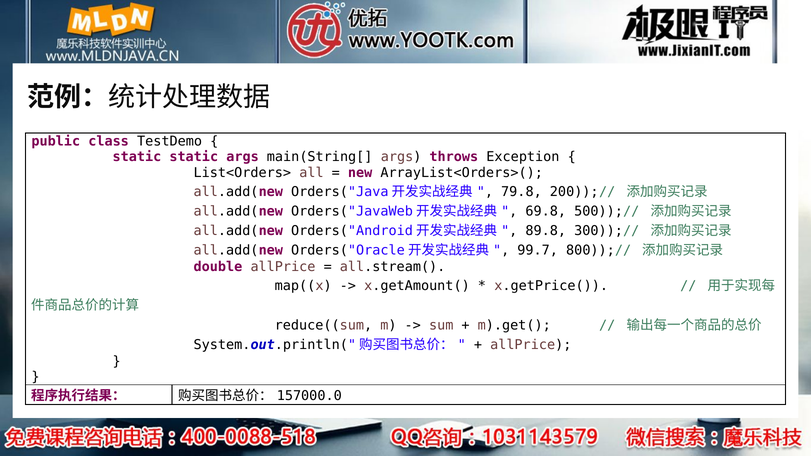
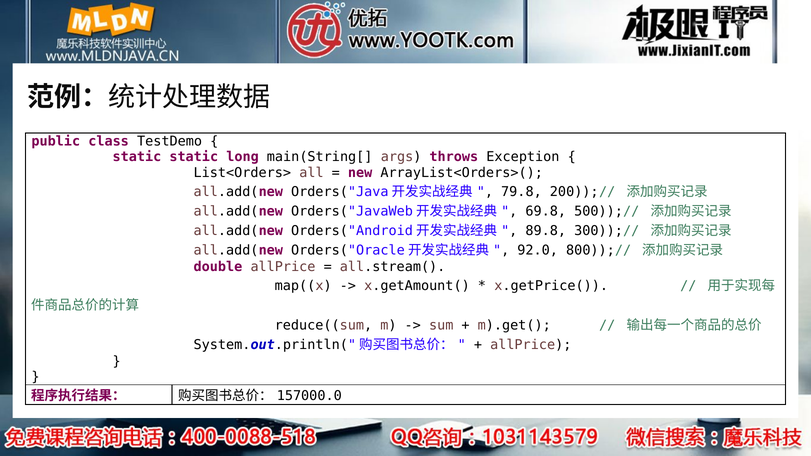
static args: args -> long
99.7: 99.7 -> 92.0
